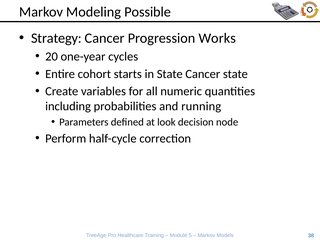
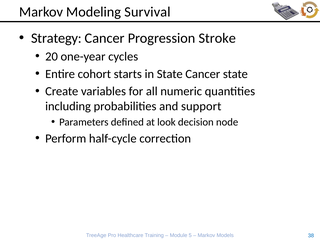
Possible: Possible -> Survival
Works: Works -> Stroke
running: running -> support
